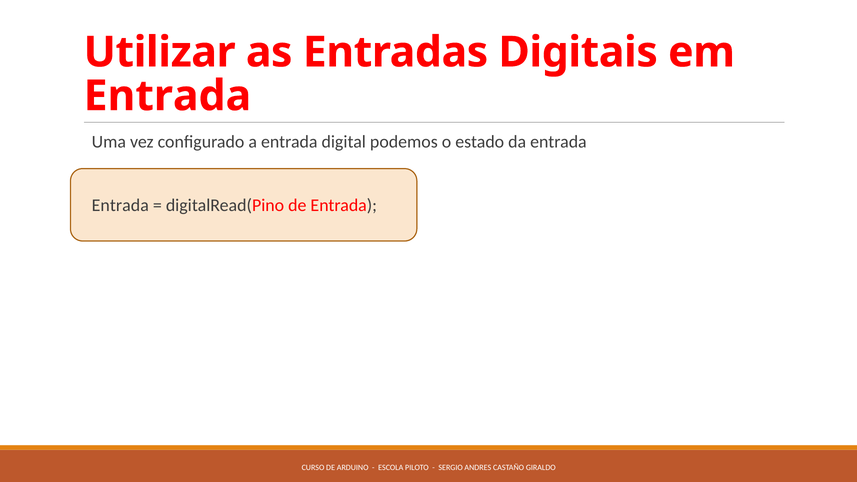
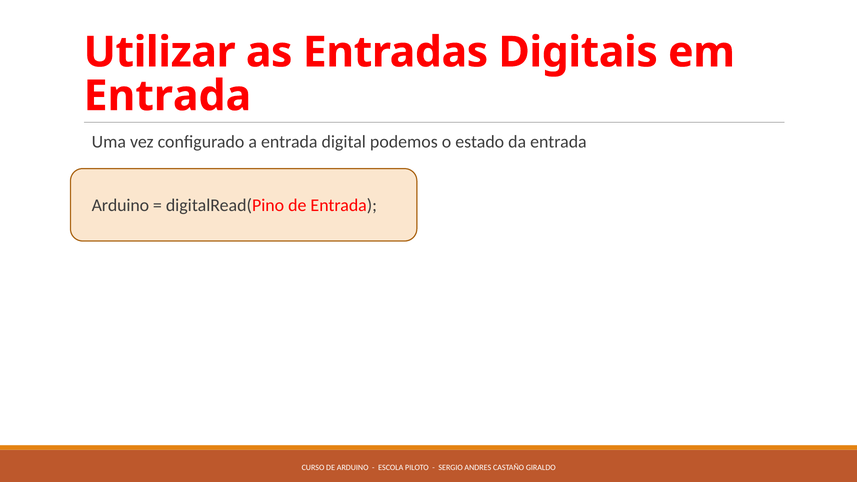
Entrada at (120, 205): Entrada -> Arduino
